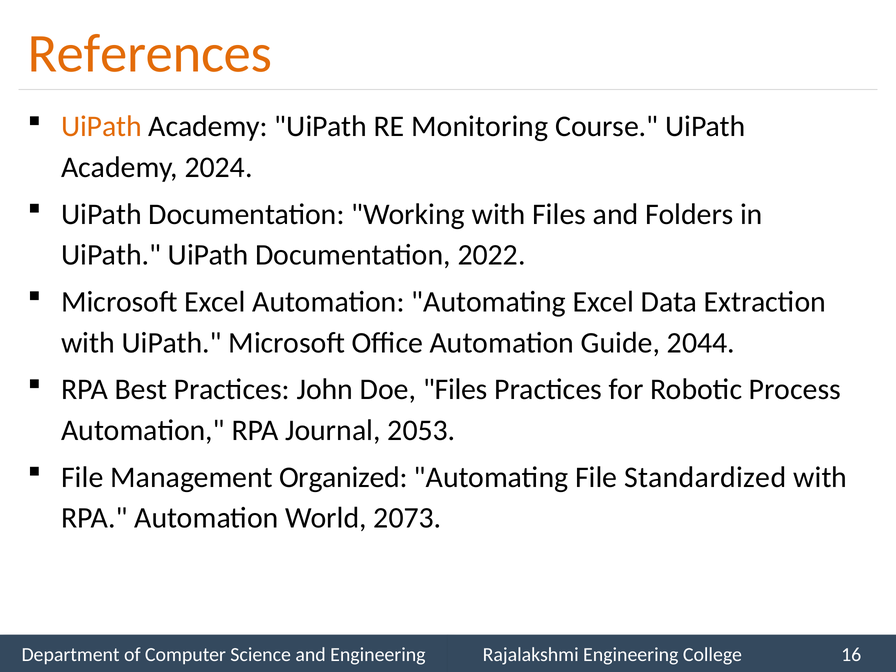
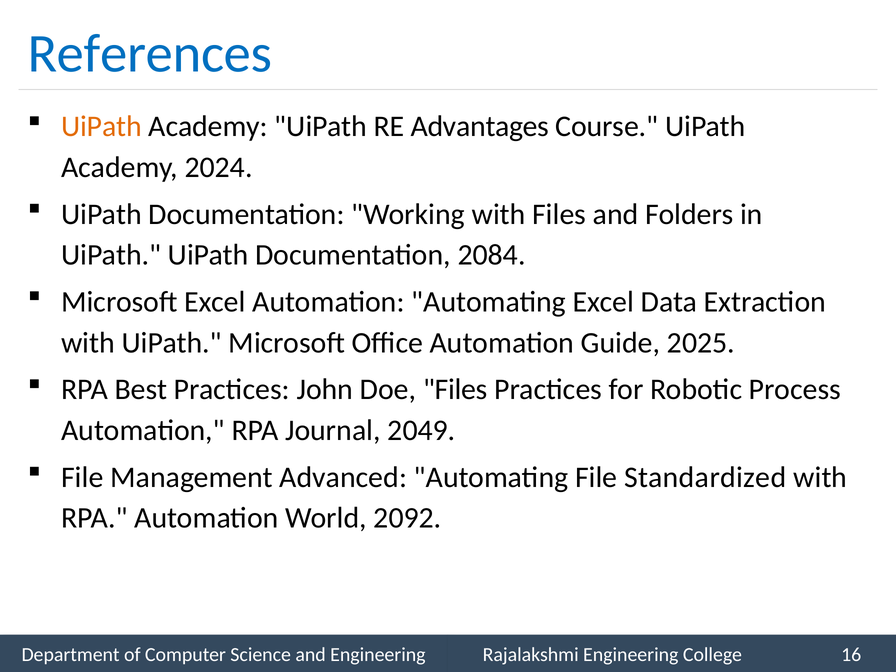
References colour: orange -> blue
Monitoring: Monitoring -> Advantages
2022: 2022 -> 2084
2044: 2044 -> 2025
2053: 2053 -> 2049
Organized: Organized -> Advanced
2073: 2073 -> 2092
